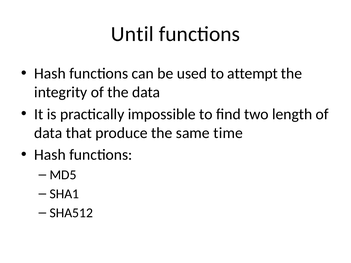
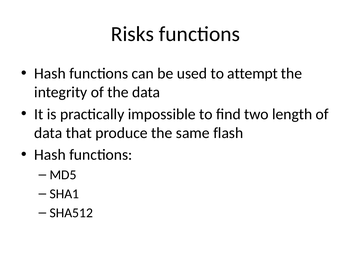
Until: Until -> Risks
time: time -> flash
